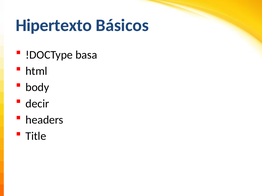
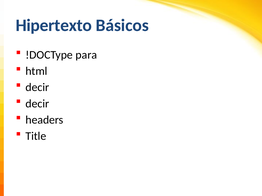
basa: basa -> para
body at (37, 88): body -> decir
